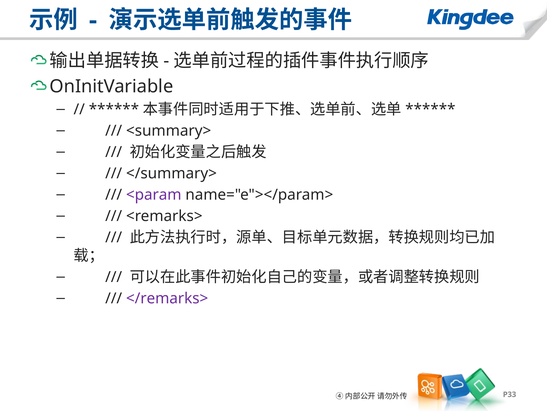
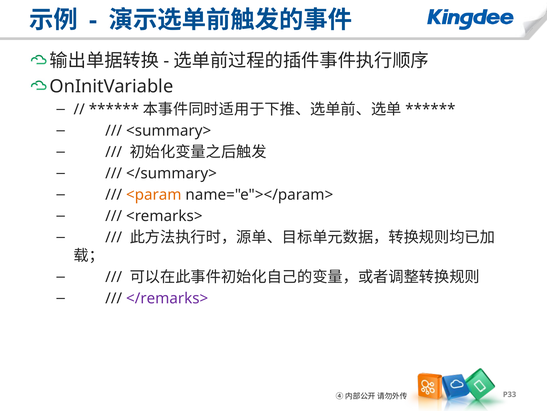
<param colour: purple -> orange
